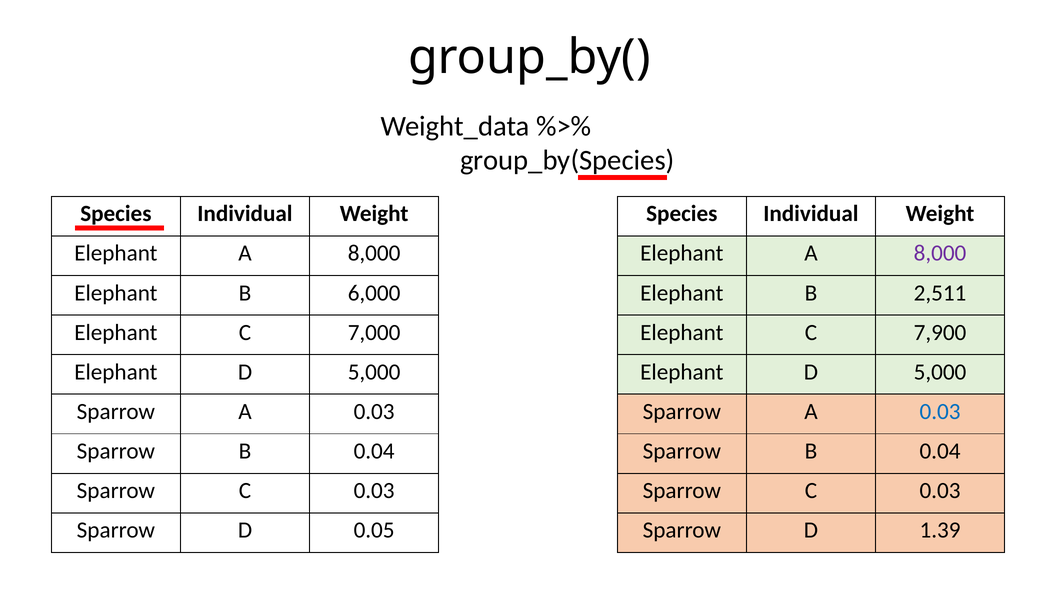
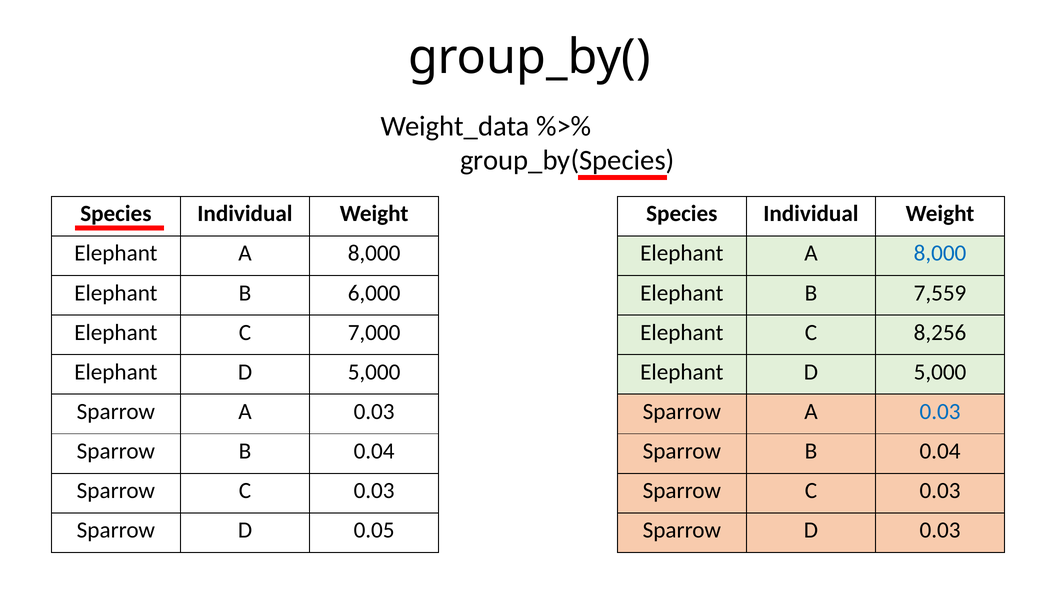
8,000 at (940, 253) colour: purple -> blue
2,511: 2,511 -> 7,559
7,900: 7,900 -> 8,256
D 1.39: 1.39 -> 0.03
